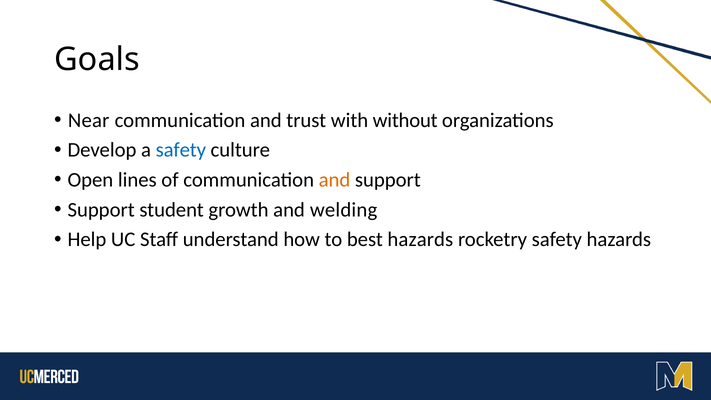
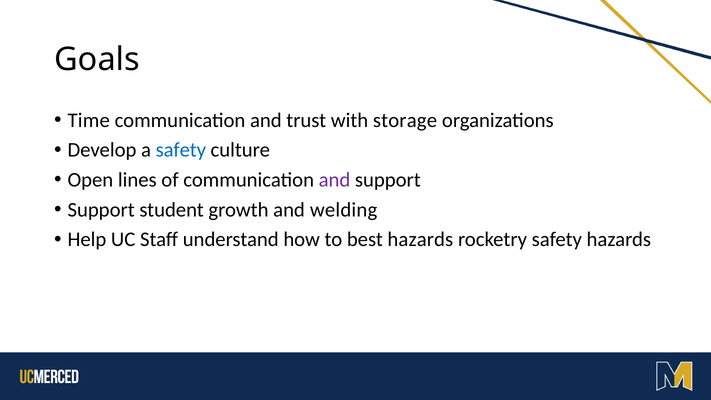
Near: Near -> Time
without: without -> storage
and at (335, 180) colour: orange -> purple
